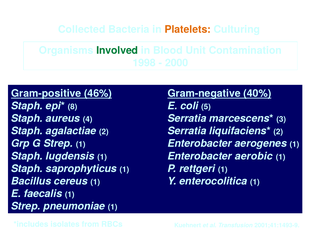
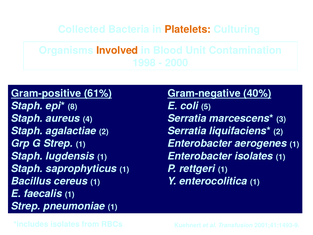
Involved colour: green -> orange
46%: 46% -> 61%
Enterobacter aerobic: aerobic -> isolates
